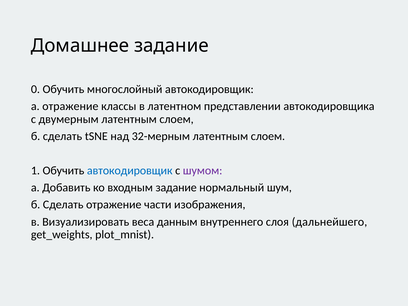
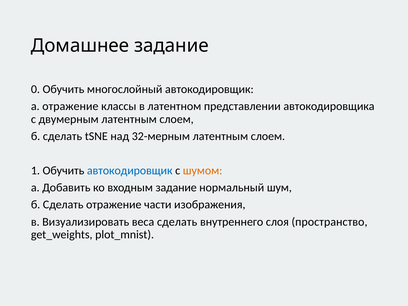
шумом colour: purple -> orange
веса данным: данным -> сделать
дальнейшего: дальнейшего -> пространство
